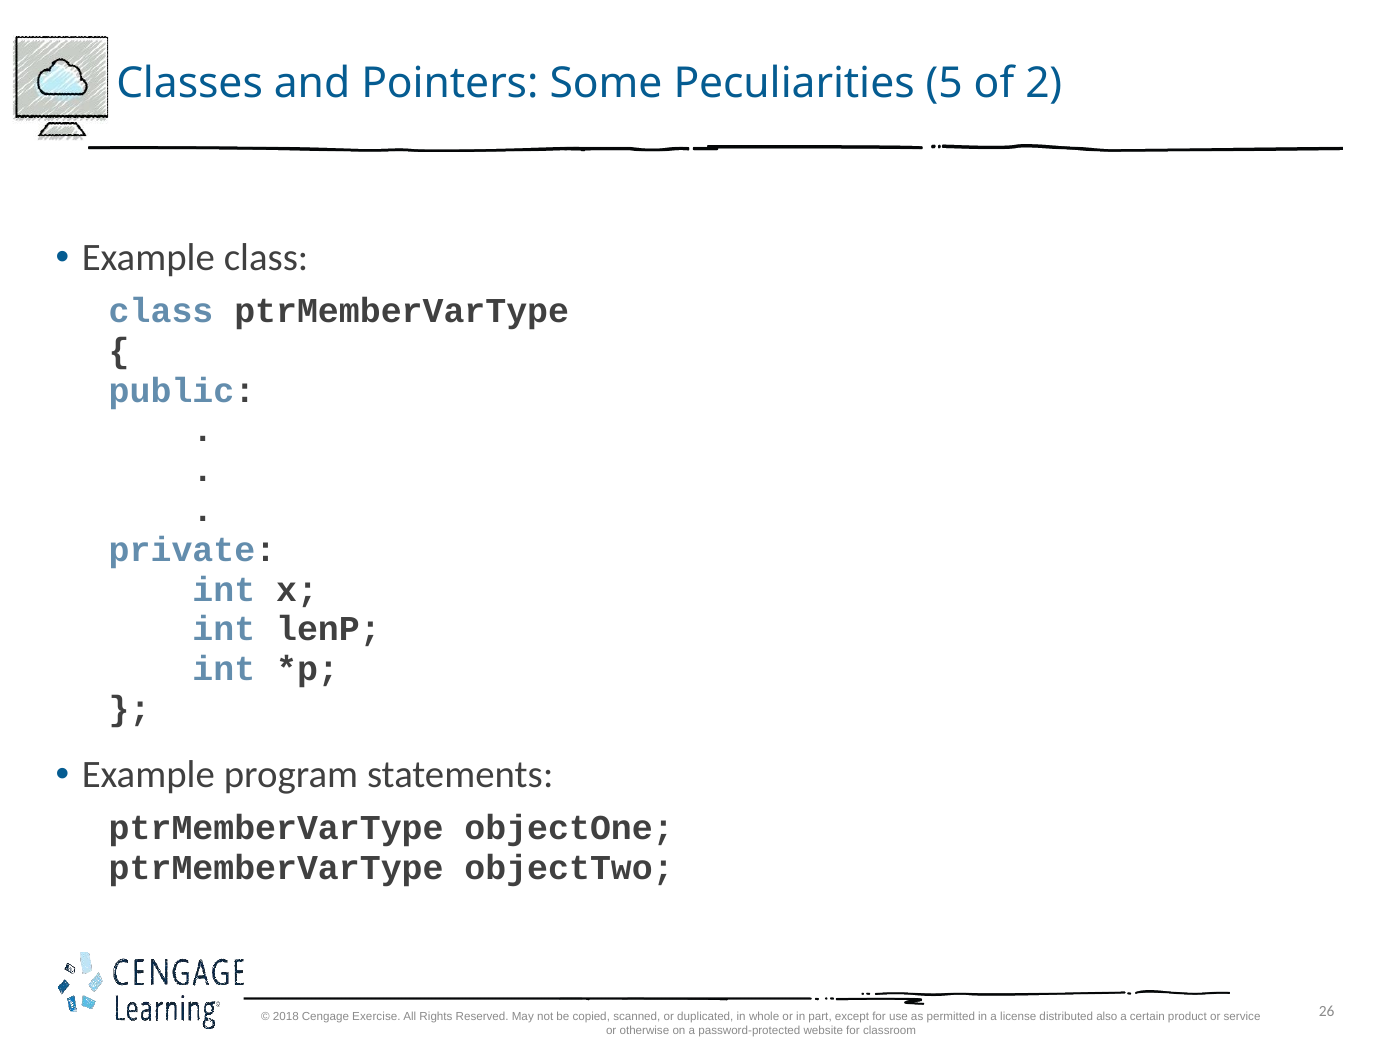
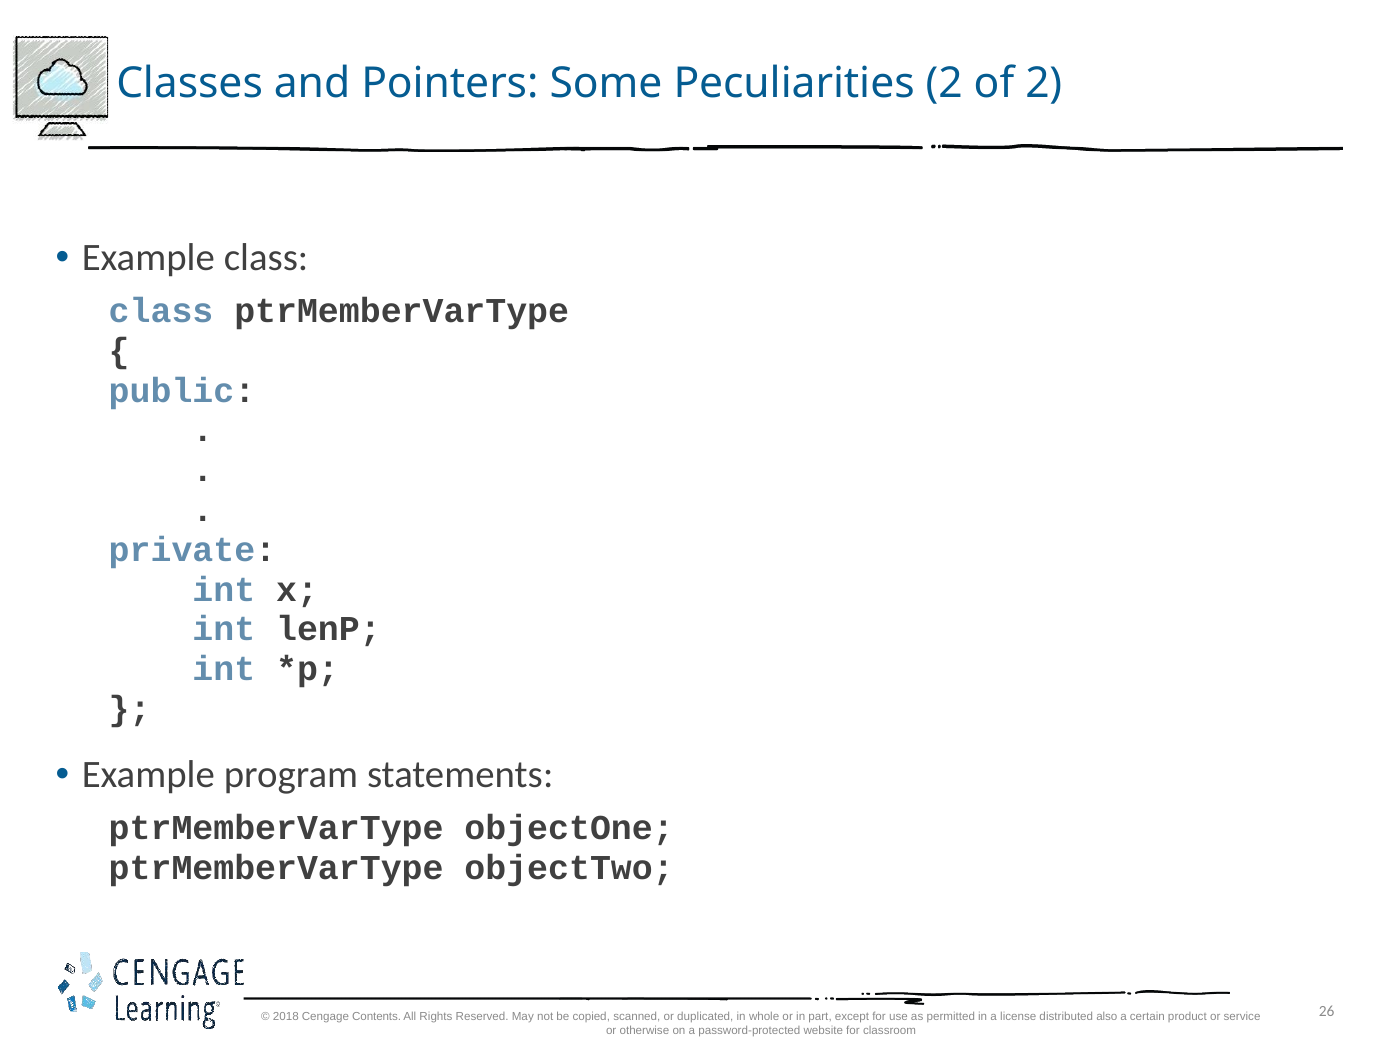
Peculiarities 5: 5 -> 2
Exercise: Exercise -> Contents
